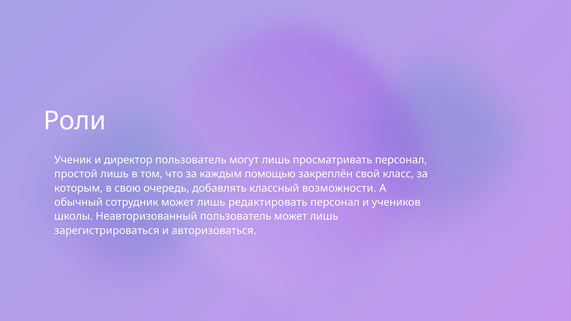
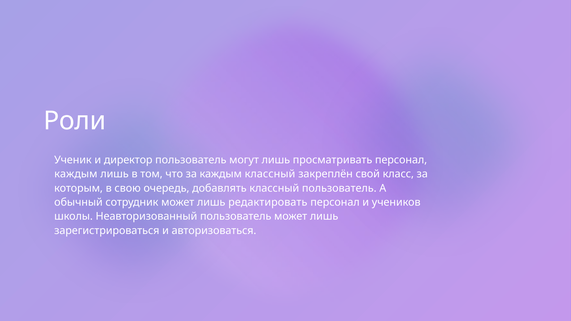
простой at (76, 174): простой -> каждым
каждым помощью: помощью -> классный
классный возможности: возможности -> пользователь
